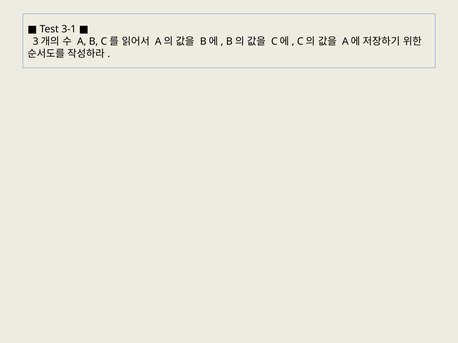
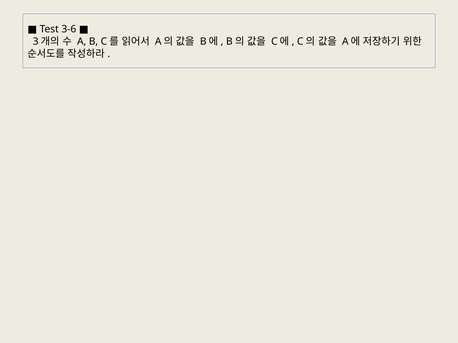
3-1: 3-1 -> 3-6
